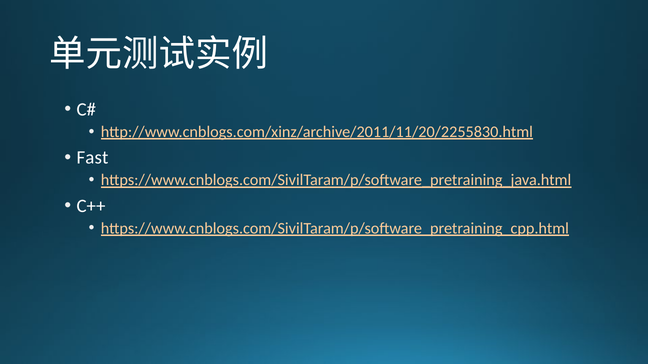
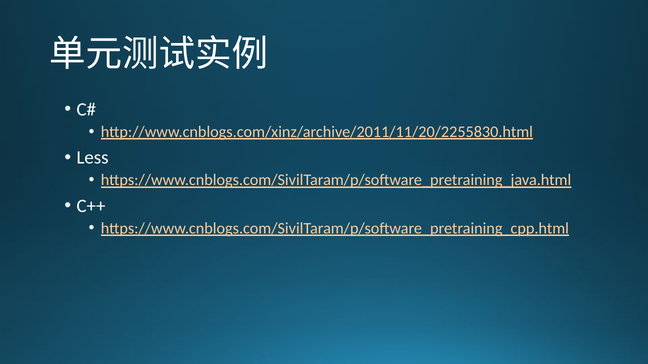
Fast: Fast -> Less
